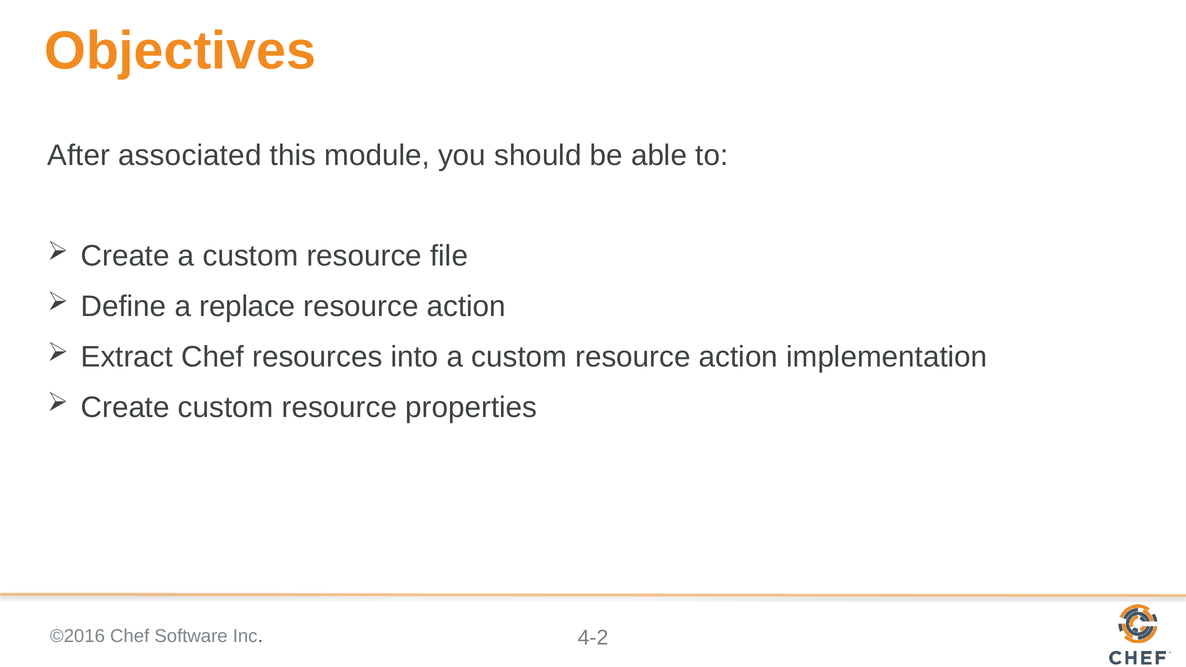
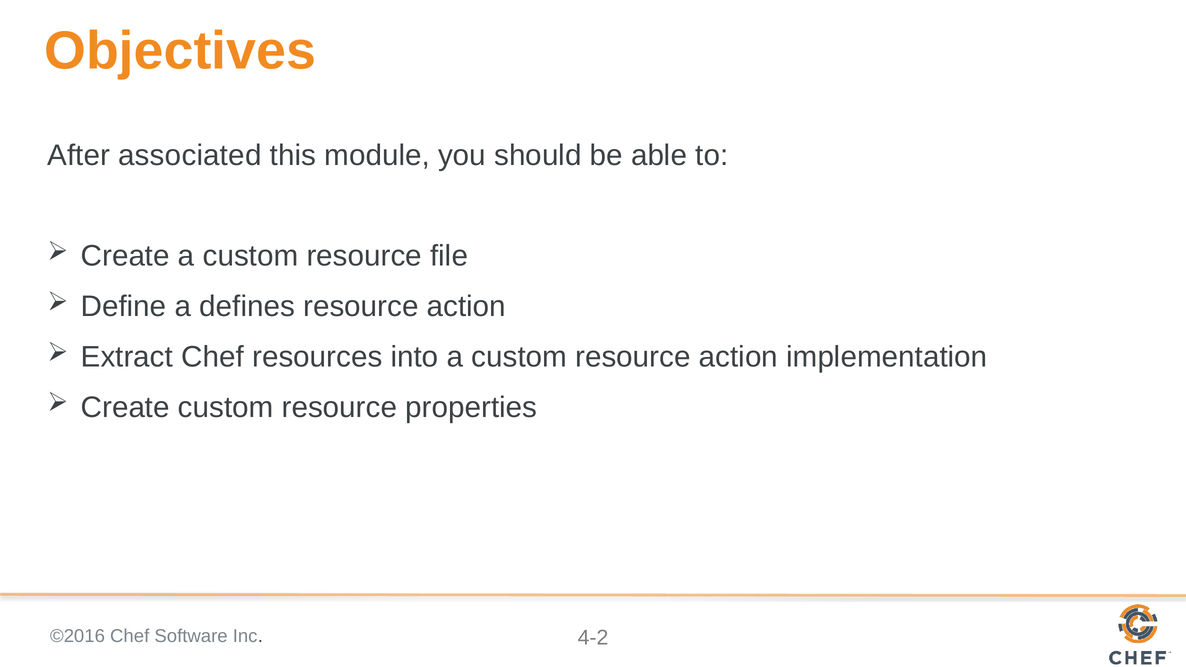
replace: replace -> defines
